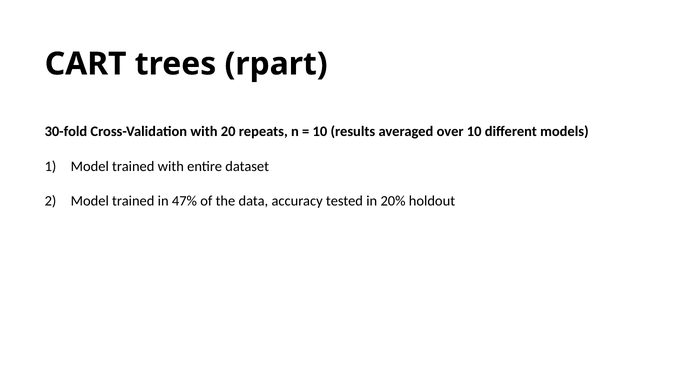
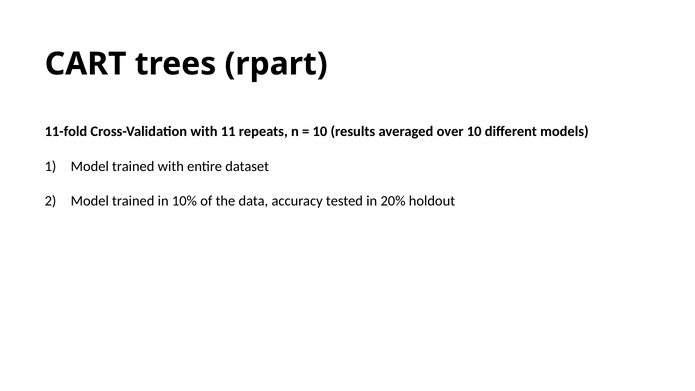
30-fold: 30-fold -> 11-fold
20: 20 -> 11
47%: 47% -> 10%
